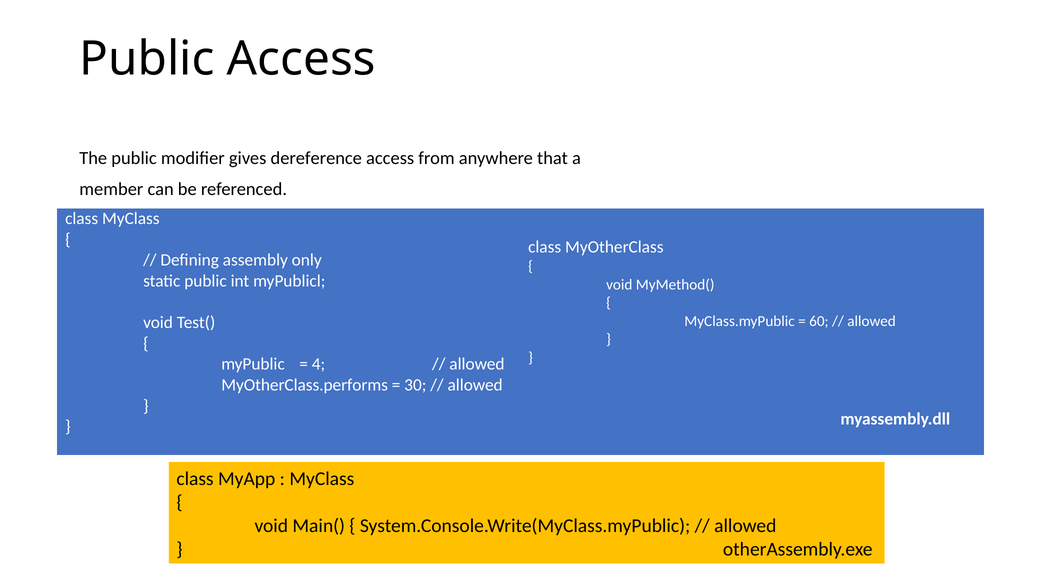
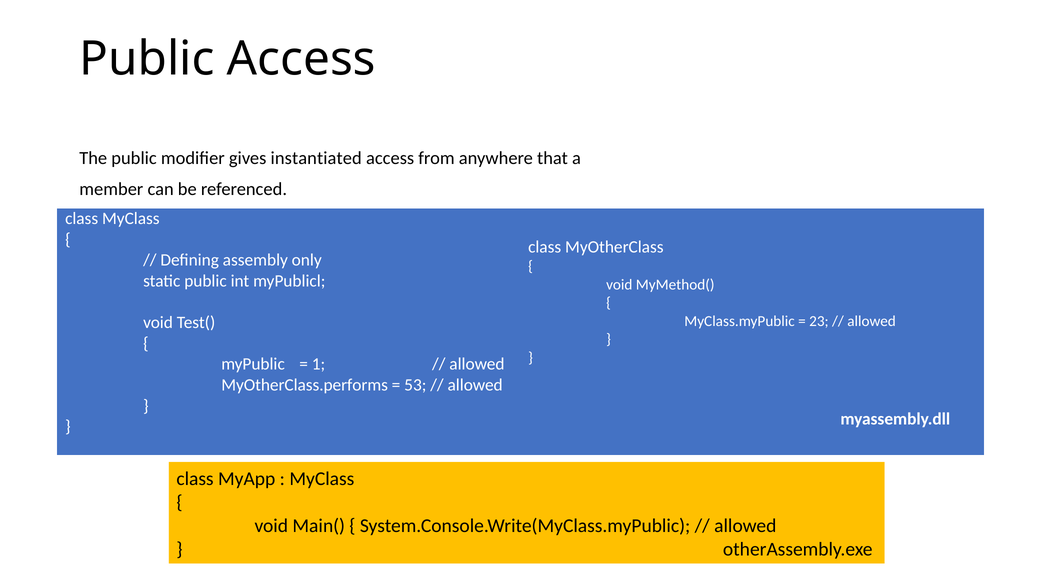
dereference: dereference -> instantiated
60: 60 -> 23
4: 4 -> 1
30: 30 -> 53
